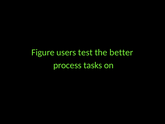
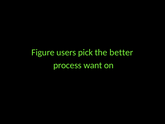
test: test -> pick
tasks: tasks -> want
